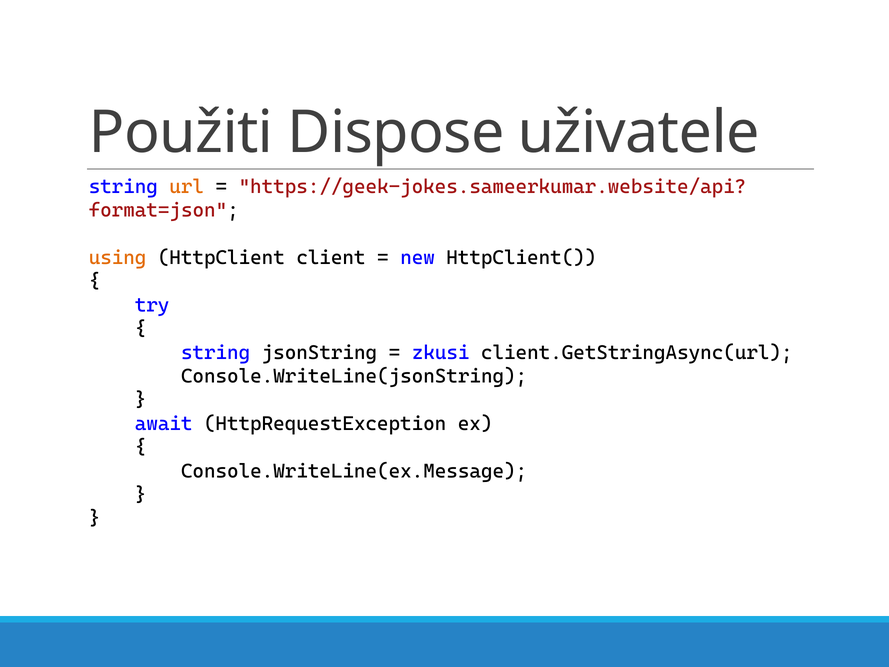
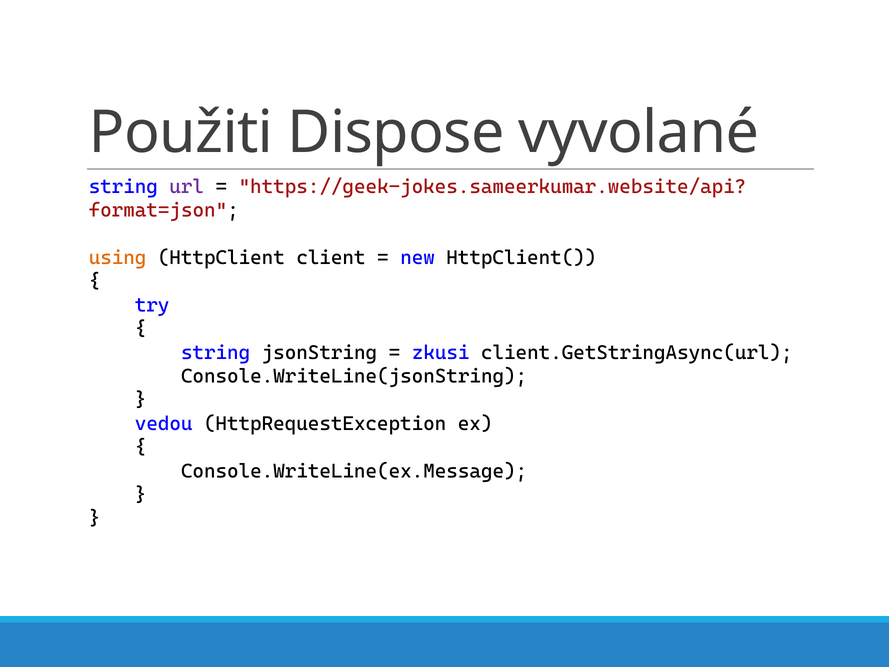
uživatele: uživatele -> vyvolané
url colour: orange -> purple
await: await -> vedou
